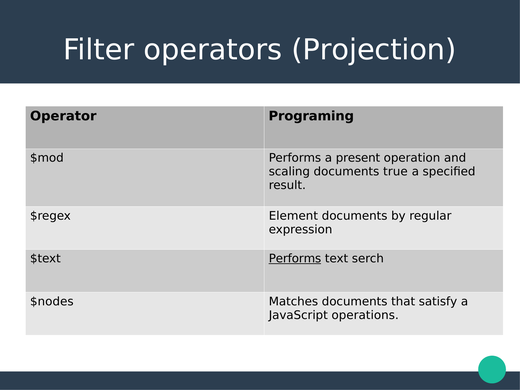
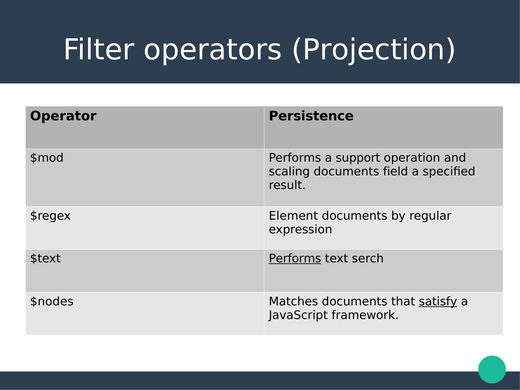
Programing: Programing -> Persistence
present: present -> support
true: true -> field
satisfy underline: none -> present
operations: operations -> framework
